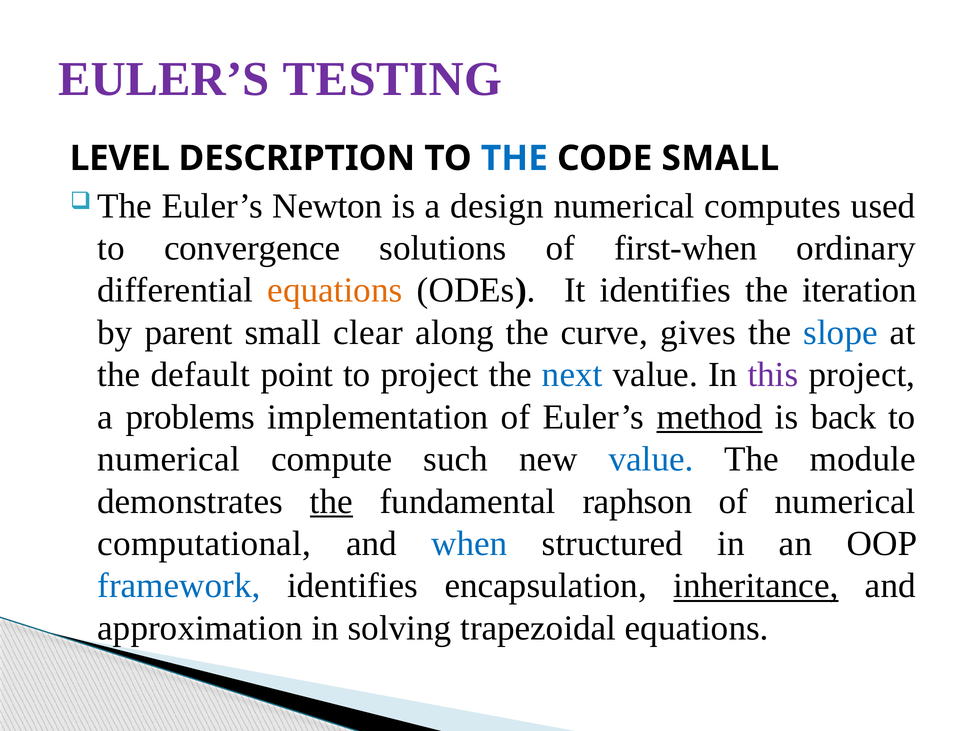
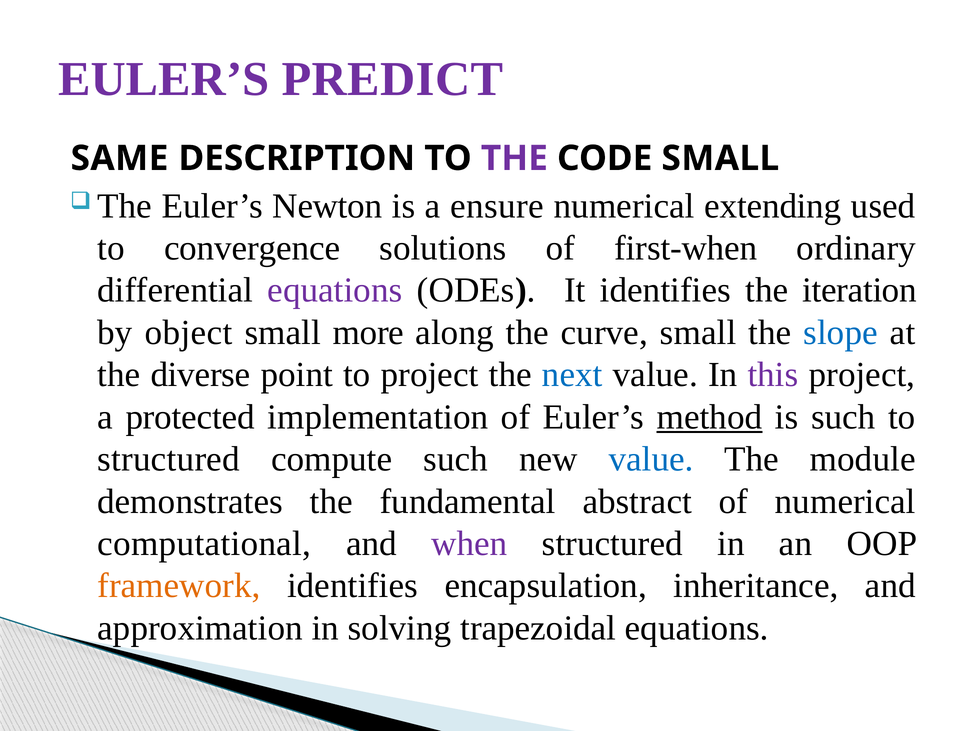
TESTING: TESTING -> PREDICT
LEVEL: LEVEL -> SAME
THE at (514, 158) colour: blue -> purple
design: design -> ensure
computes: computes -> extending
equations at (335, 290) colour: orange -> purple
parent: parent -> object
clear: clear -> more
curve gives: gives -> small
default: default -> diverse
problems: problems -> protected
is back: back -> such
numerical at (169, 459): numerical -> structured
the at (331, 502) underline: present -> none
raphson: raphson -> abstract
when colour: blue -> purple
framework colour: blue -> orange
inheritance underline: present -> none
